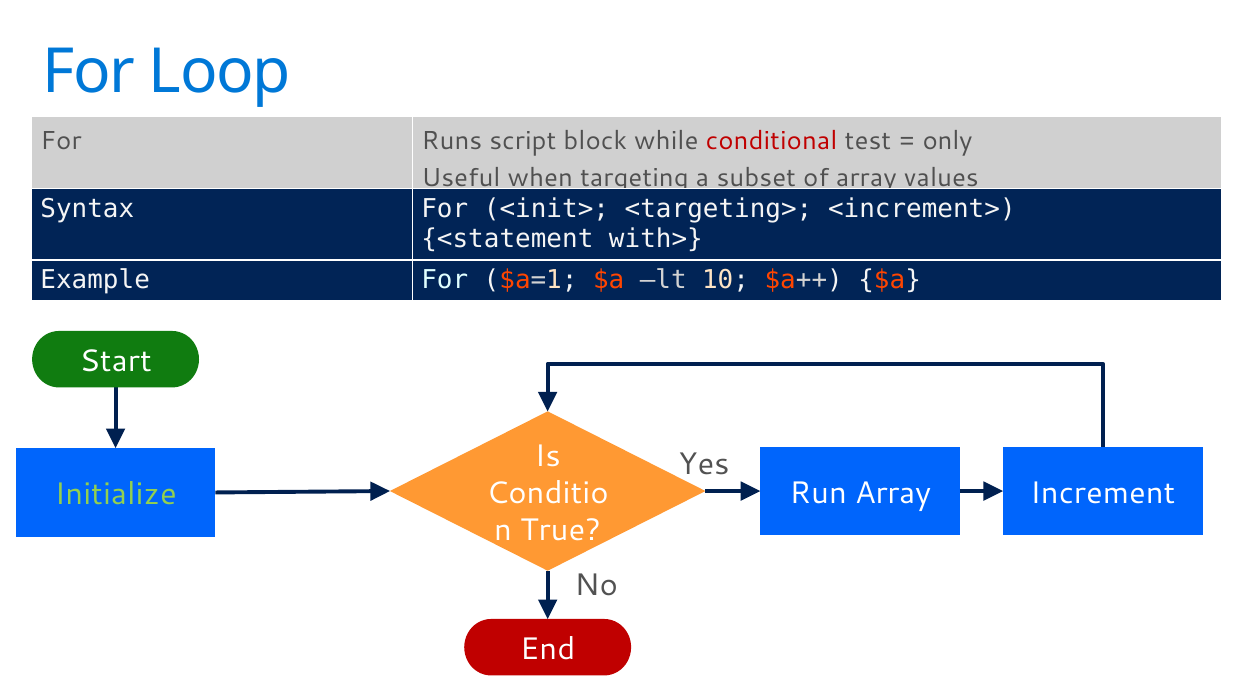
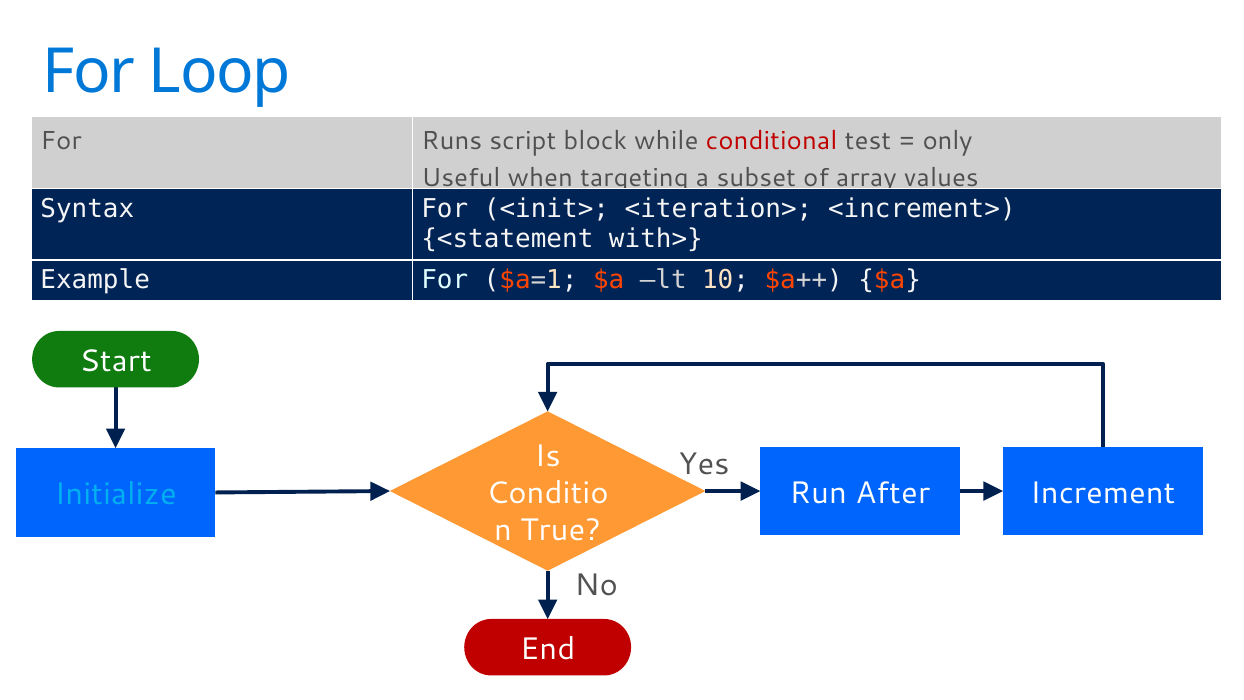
<targeting>: <targeting> -> <iteration>
Run Array: Array -> After
Initialize colour: light green -> light blue
